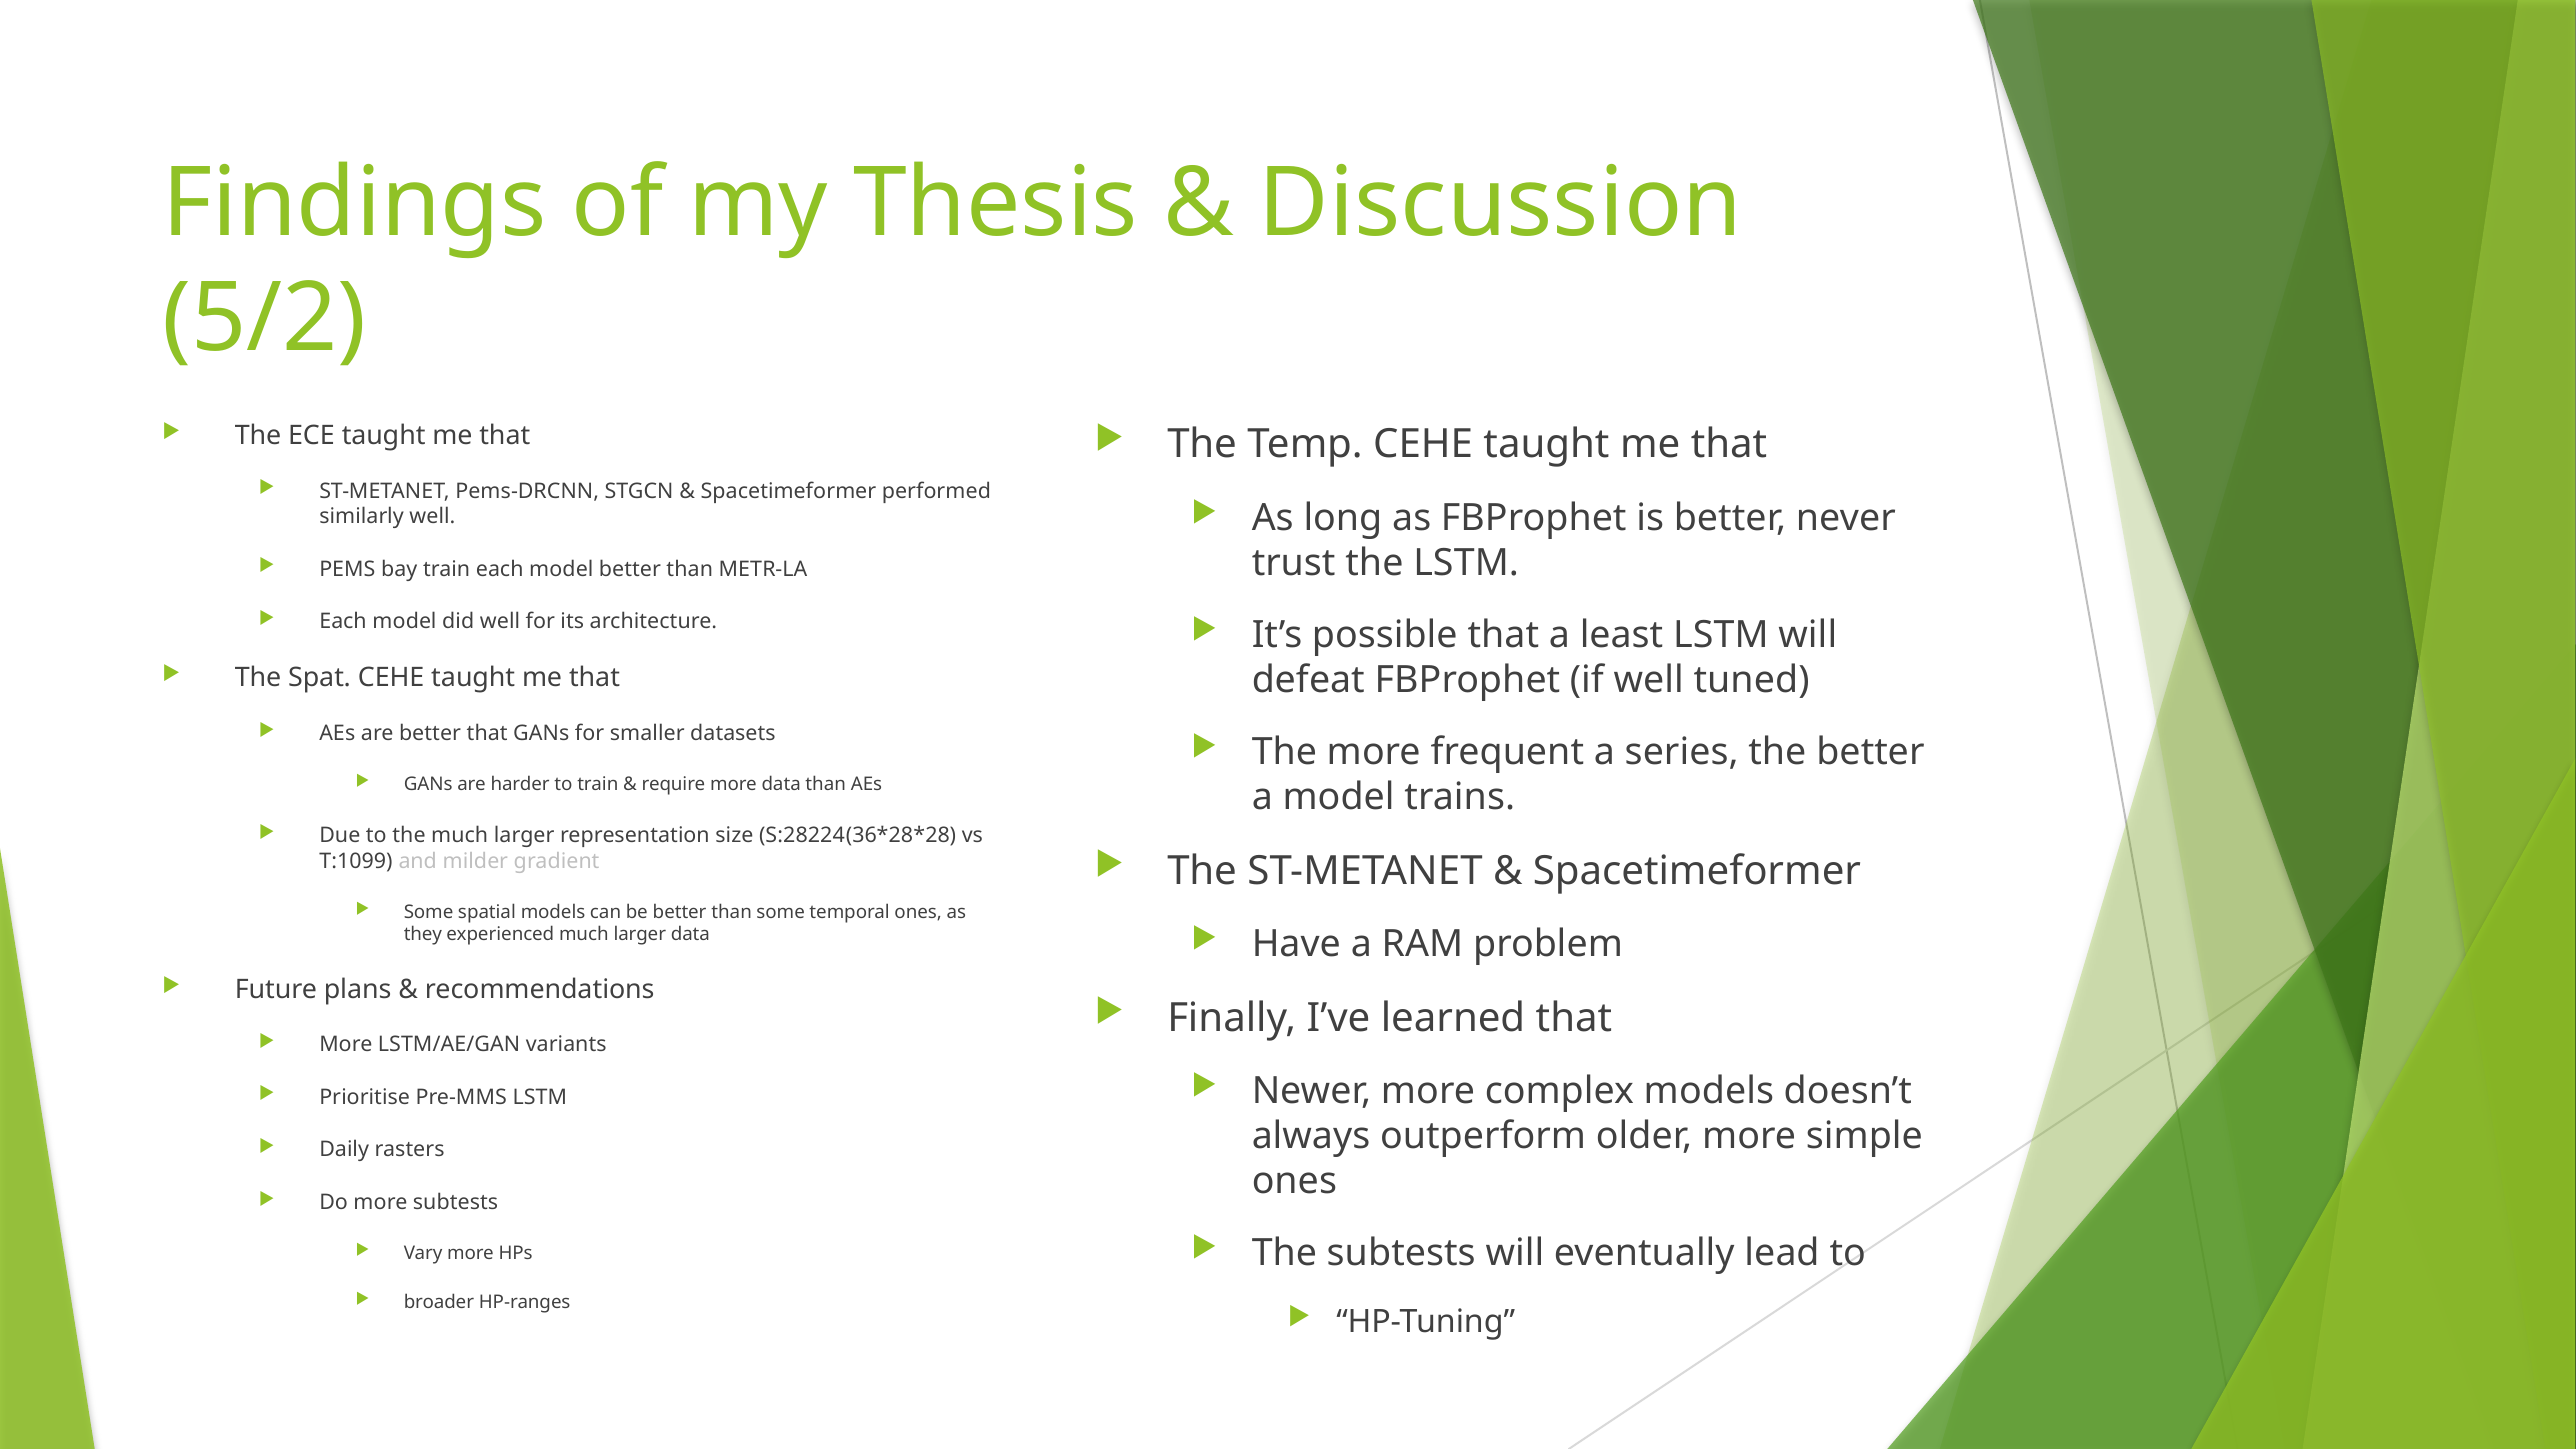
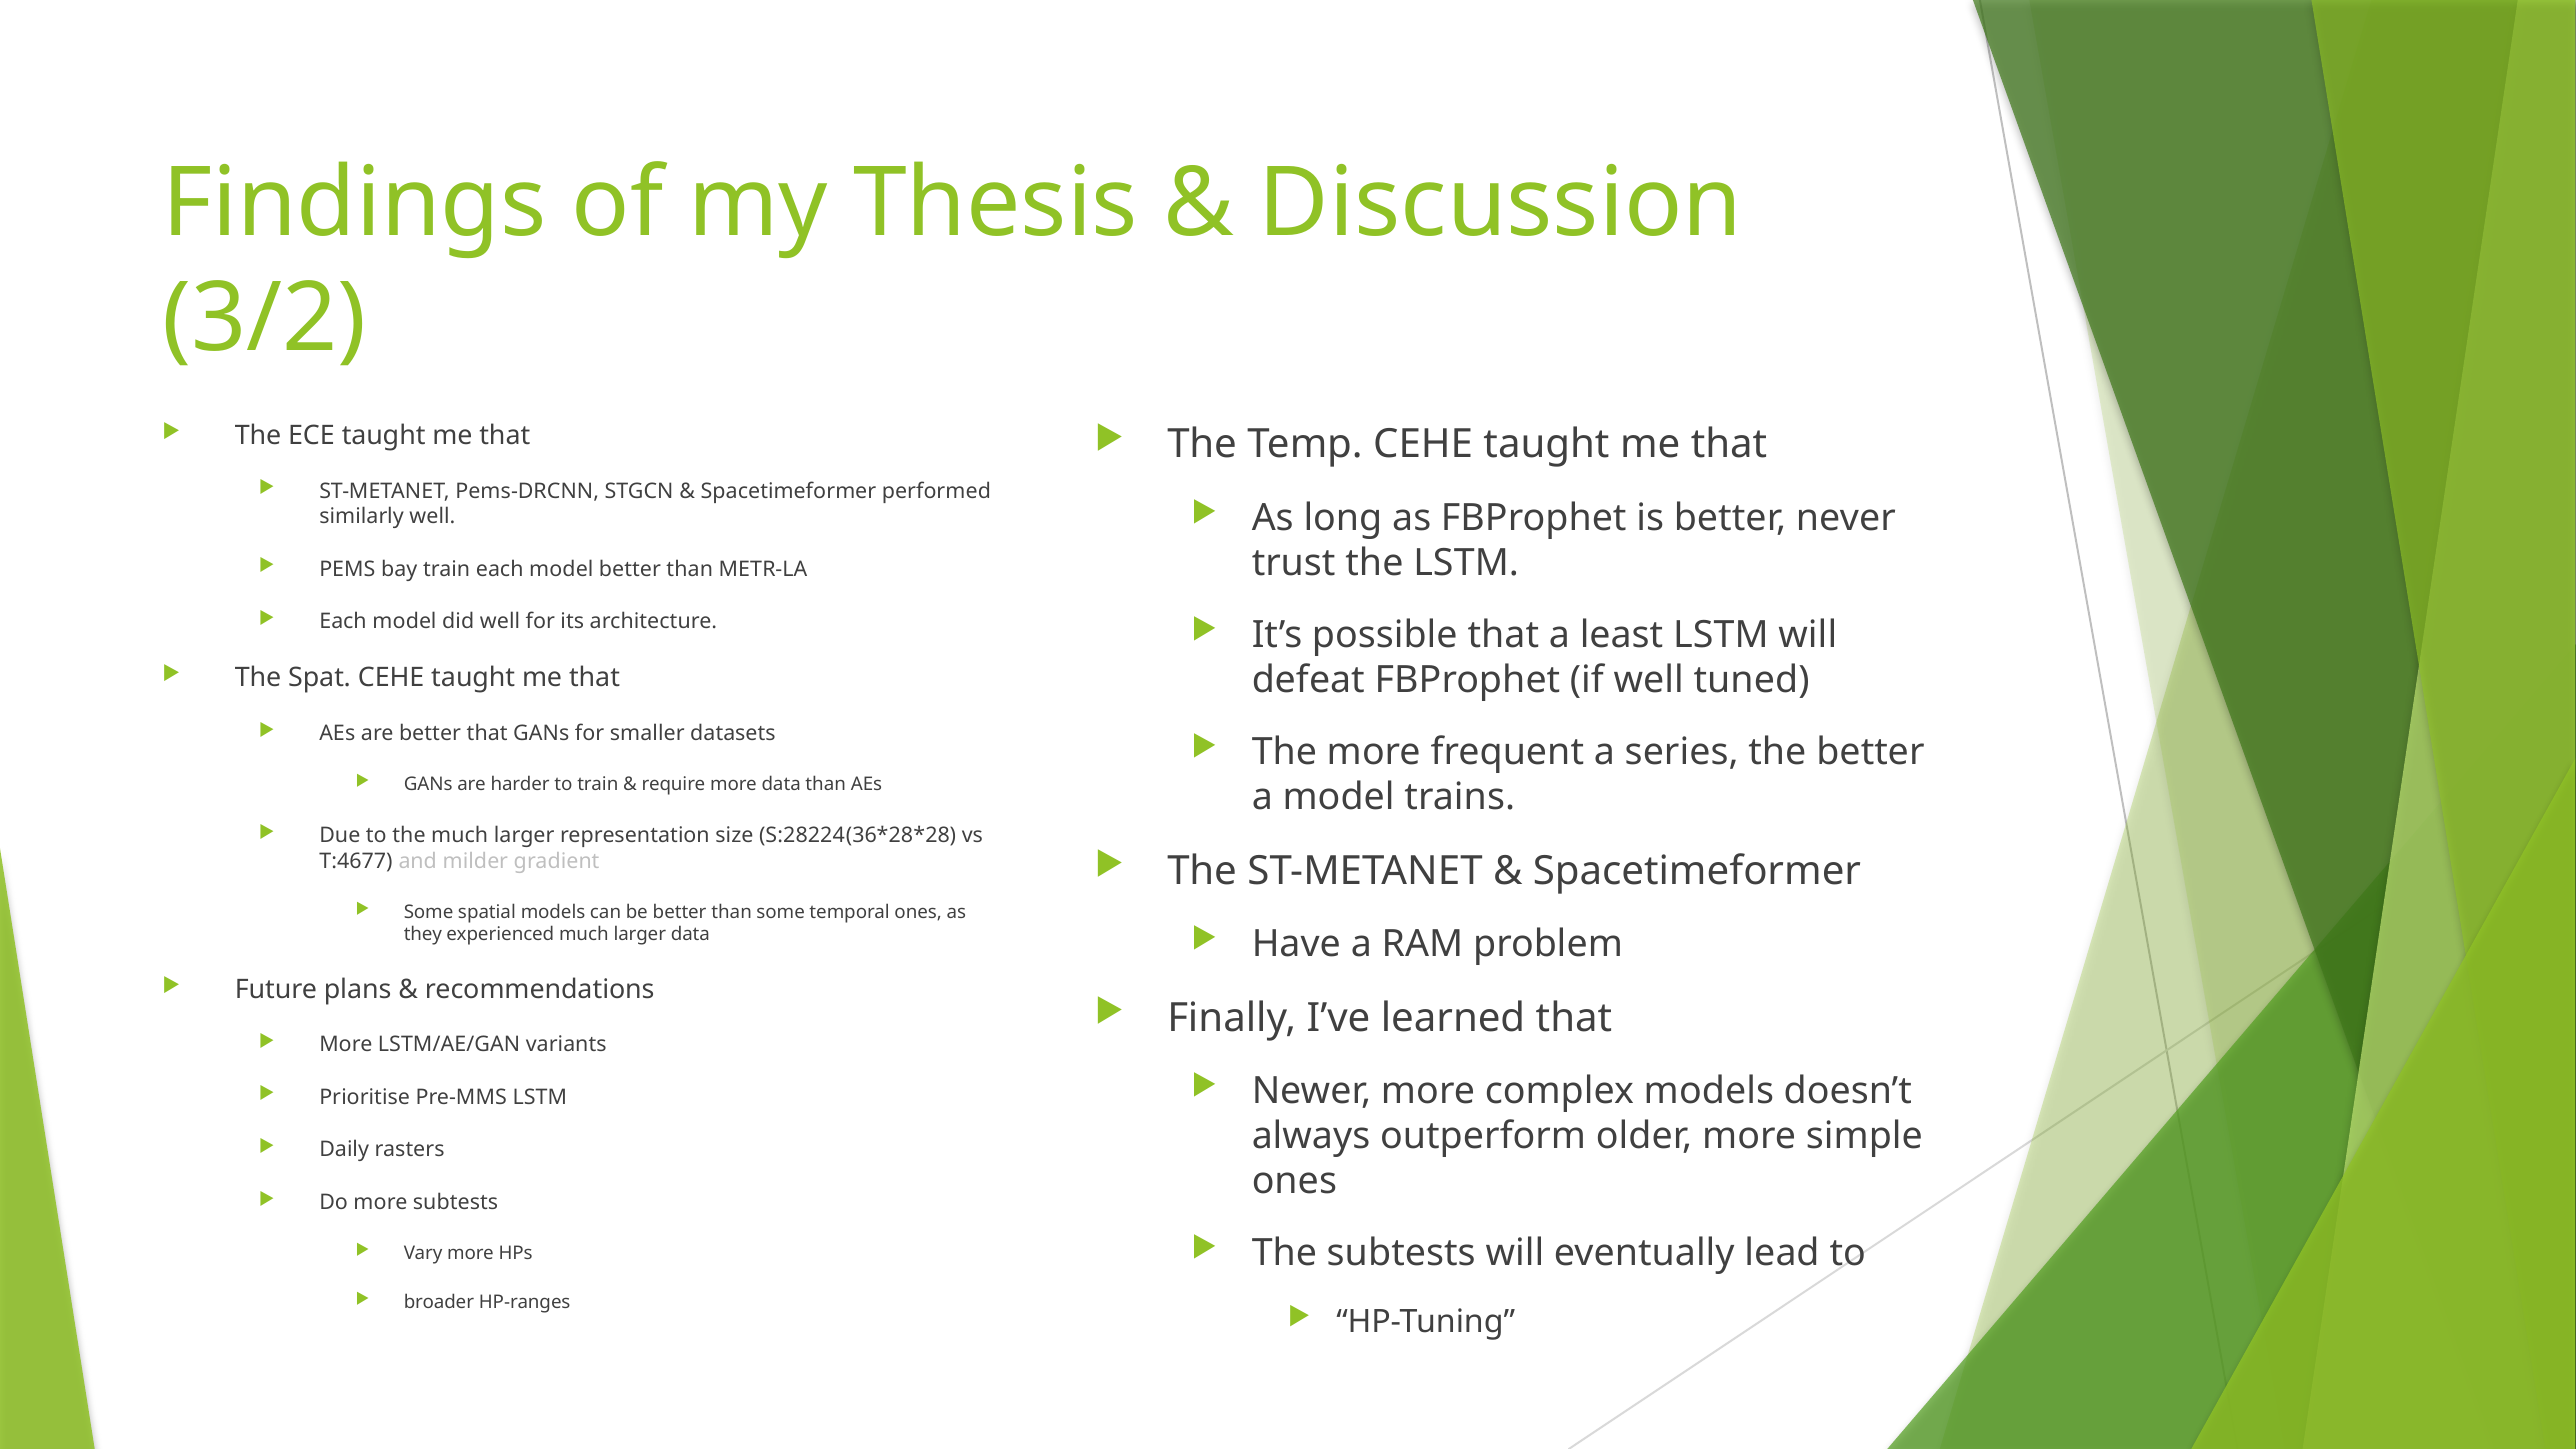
5/2: 5/2 -> 3/2
T:1099: T:1099 -> T:4677
